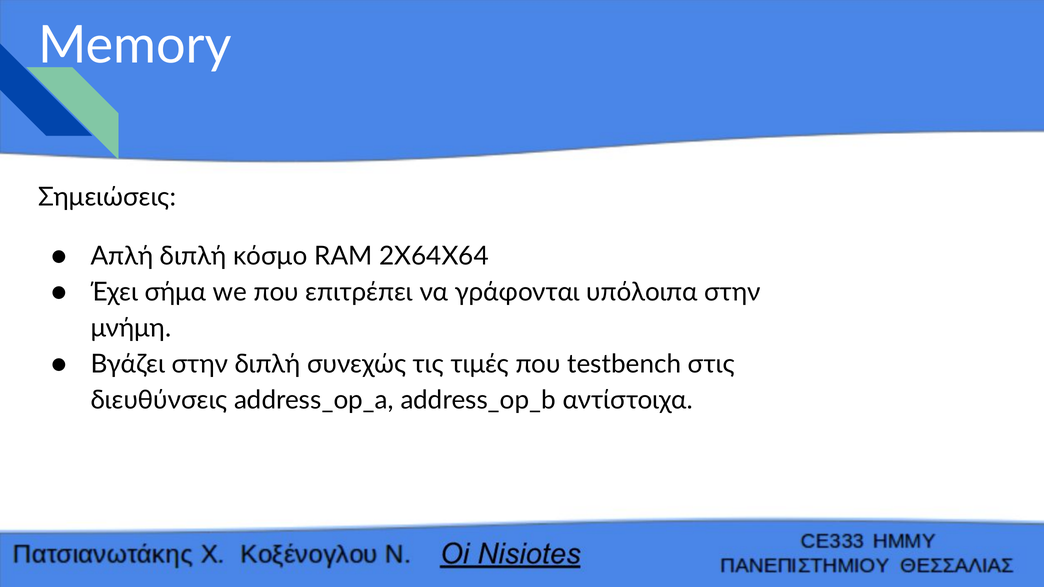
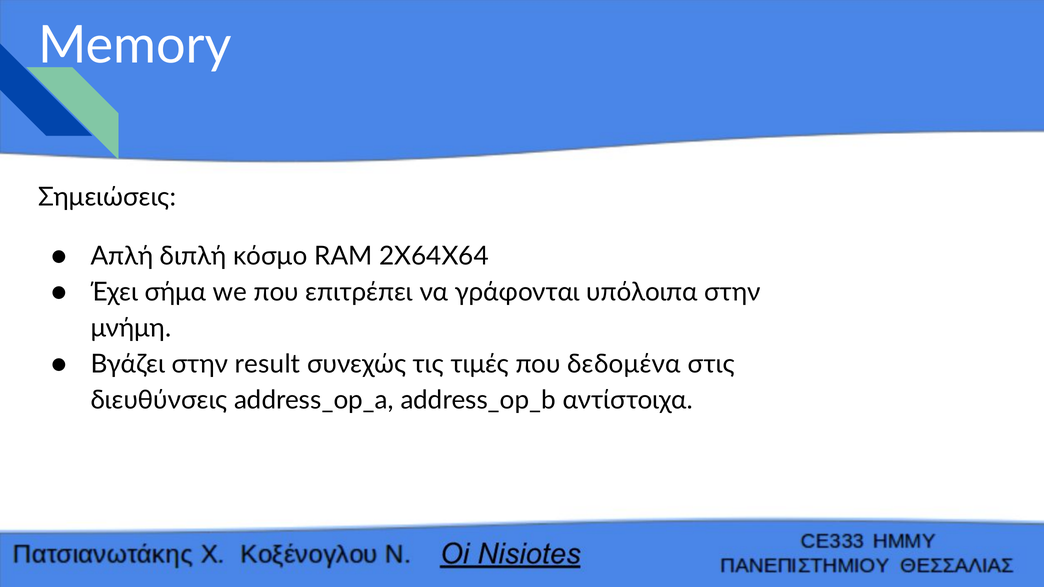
στην διπλή: διπλή -> result
testbench: testbench -> δεδομένα
